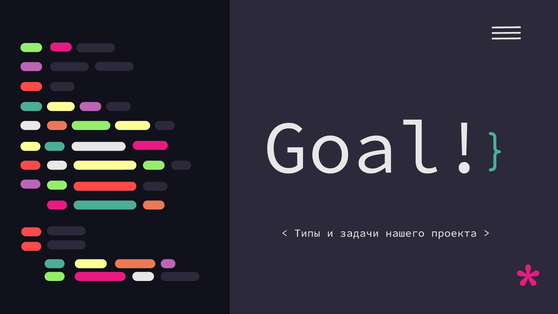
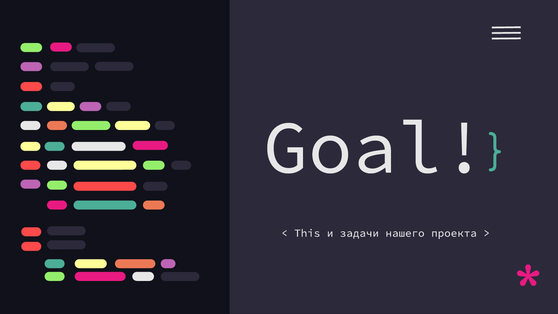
Типы: Типы -> This
